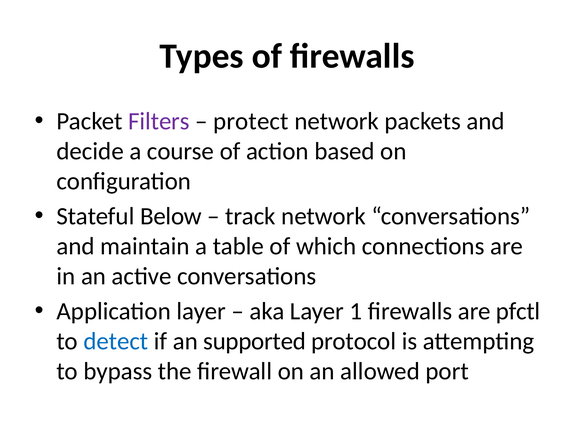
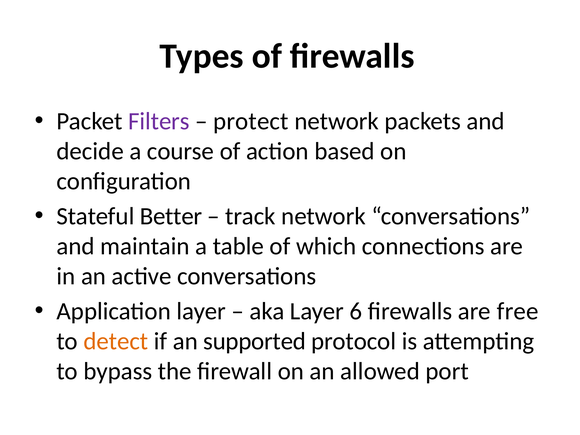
Below: Below -> Better
1: 1 -> 6
pfctl: pfctl -> free
detect colour: blue -> orange
